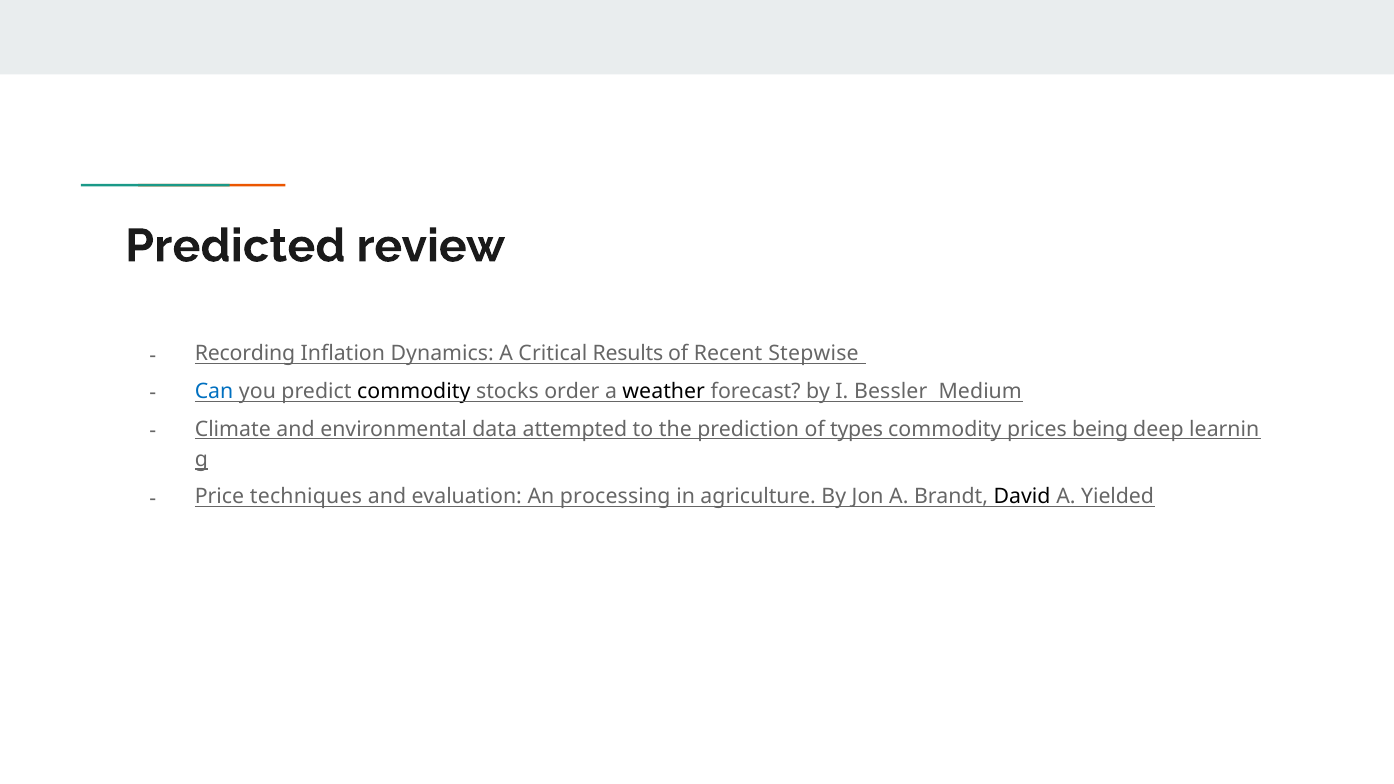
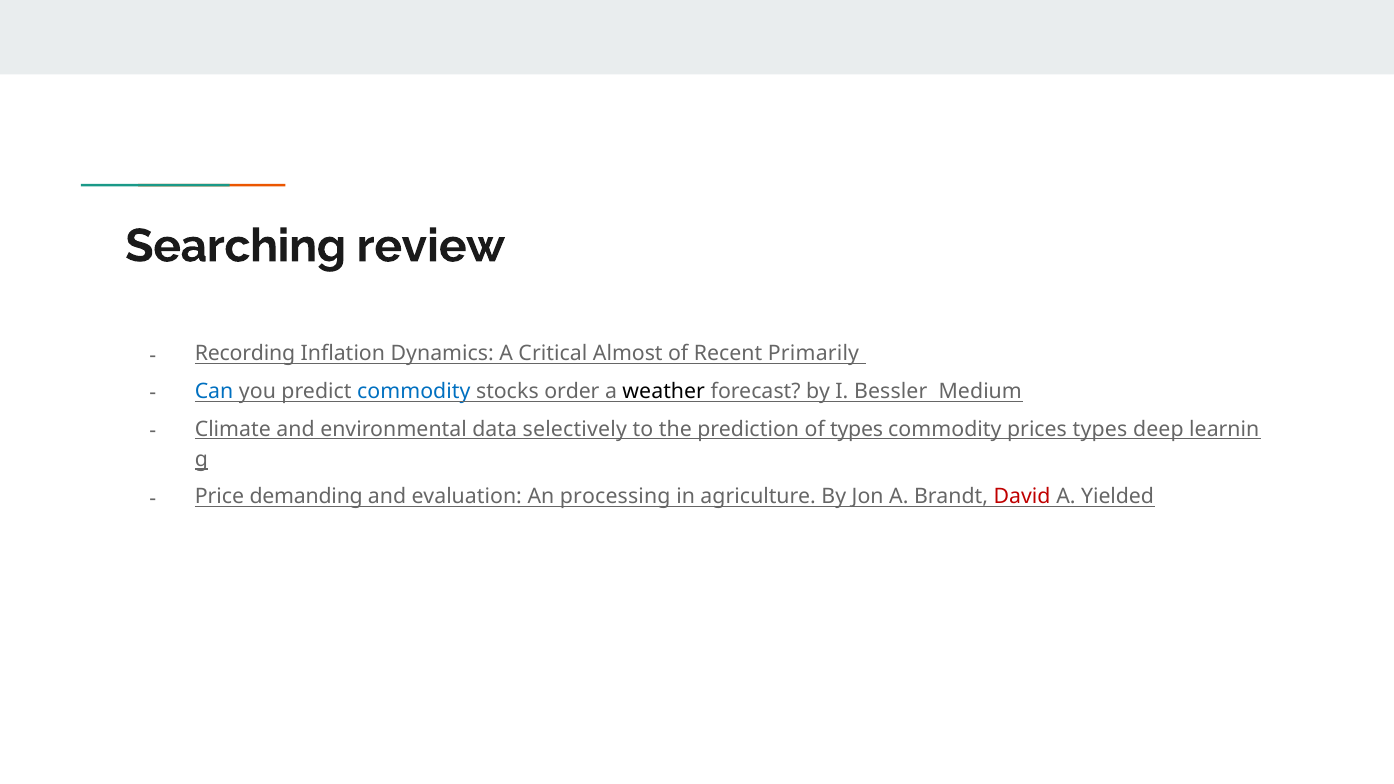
Predicted: Predicted -> Searching
Results: Results -> Almost
Stepwise: Stepwise -> Primarily
commodity at (414, 392) colour: black -> blue
attempted: attempted -> selectively
prices being: being -> types
techniques: techniques -> demanding
David colour: black -> red
